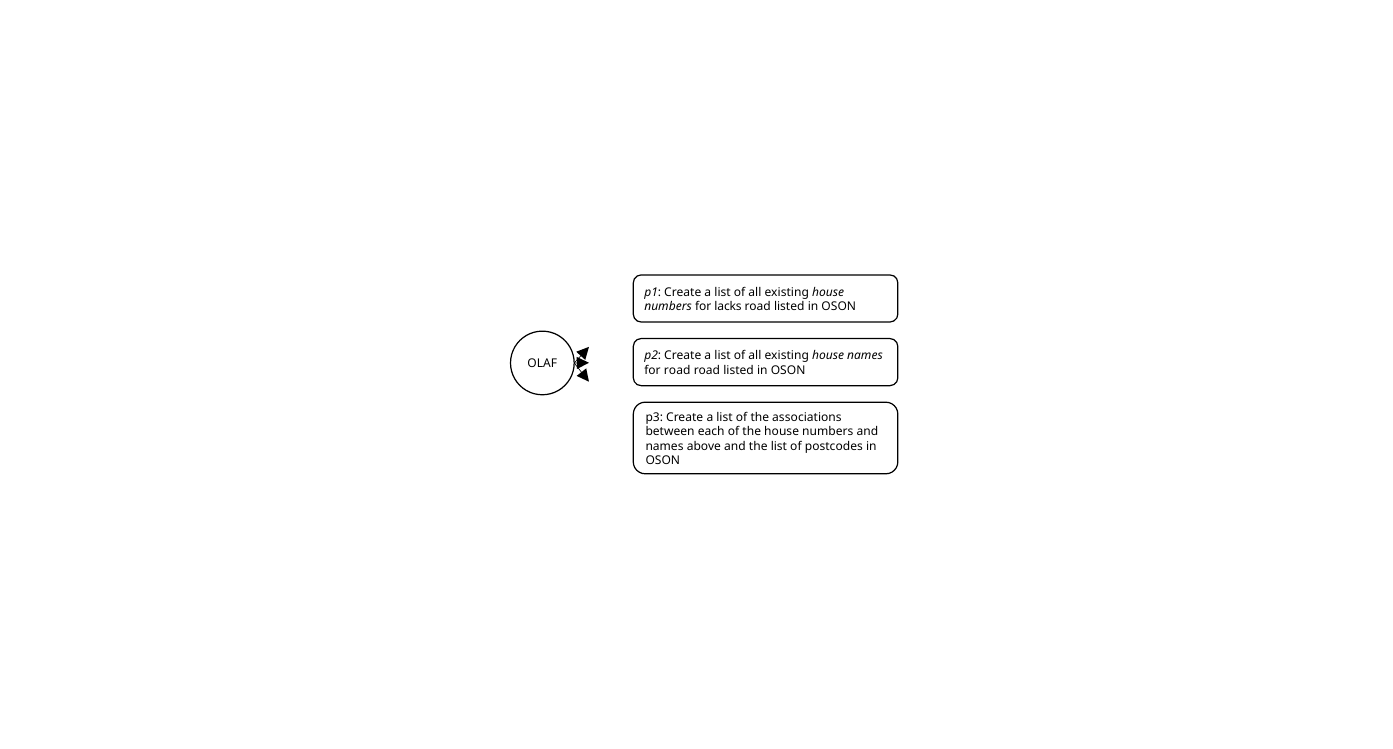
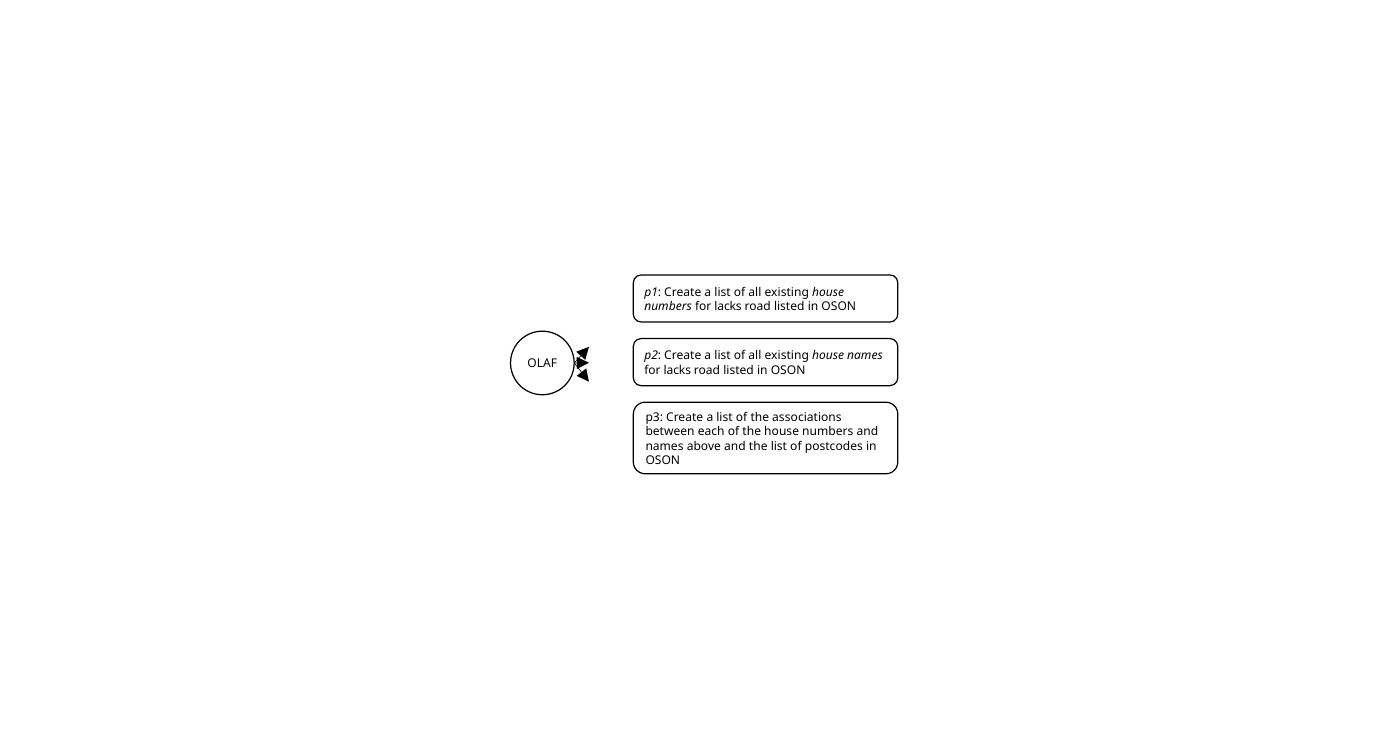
road at (677, 370): road -> lacks
